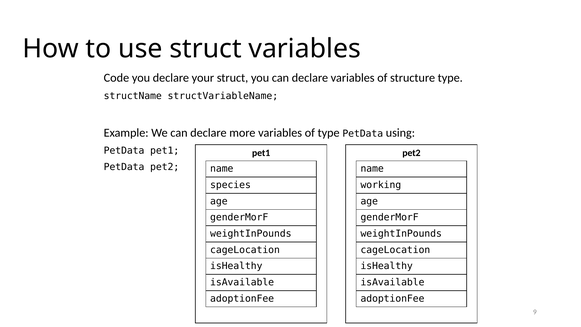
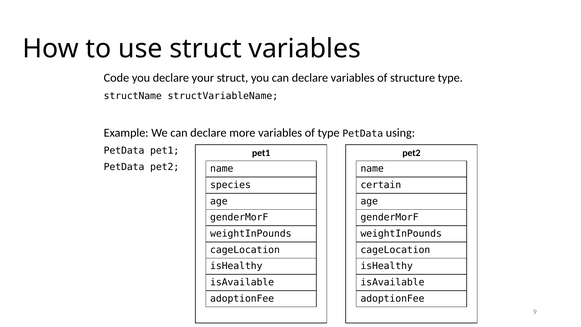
working: working -> certain
